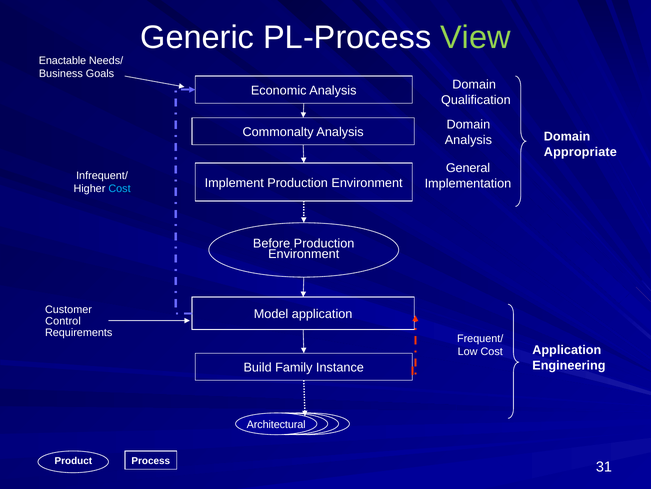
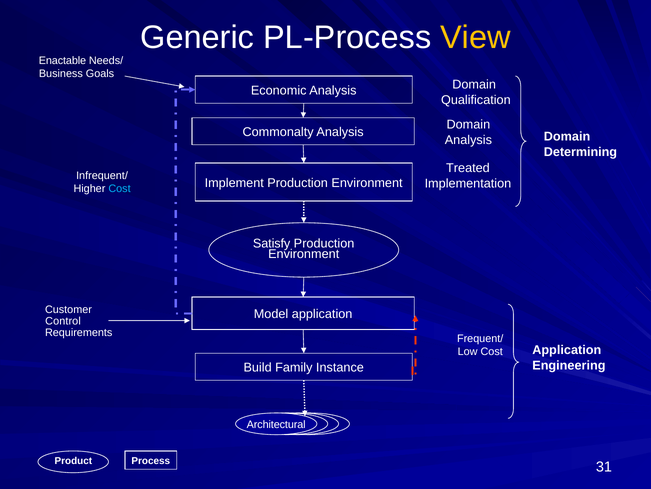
View colour: light green -> yellow
Appropriate: Appropriate -> Determining
General: General -> Treated
Before: Before -> Satisfy
